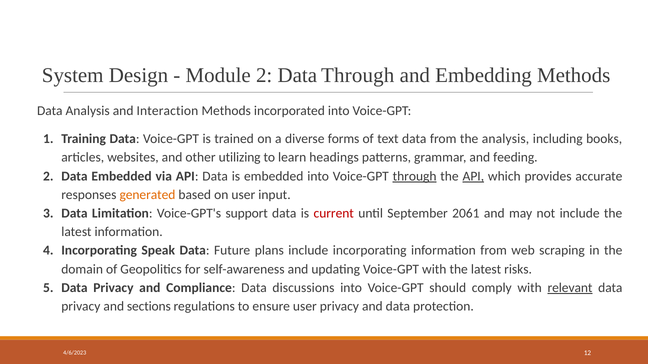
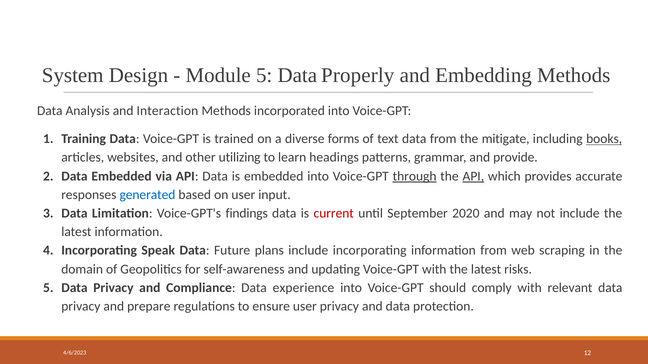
Module 2: 2 -> 5
Data Through: Through -> Properly
the analysis: analysis -> mitigate
books underline: none -> present
feeding: feeding -> provide
generated colour: orange -> blue
support: support -> findings
2061: 2061 -> 2020
discussions: discussions -> experience
relevant underline: present -> none
sections: sections -> prepare
